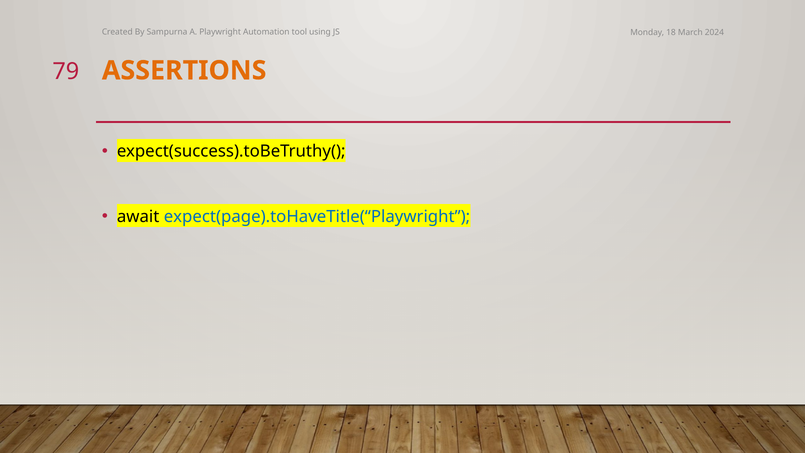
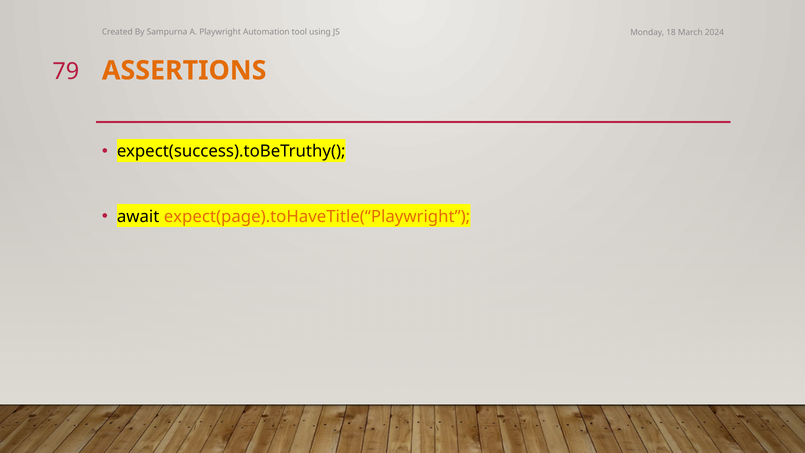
expect(page).toHaveTitle(“Playwright colour: blue -> orange
